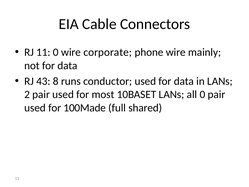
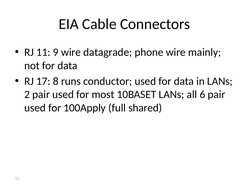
11 0: 0 -> 9
corporate: corporate -> datagrade
43: 43 -> 17
all 0: 0 -> 6
100Made: 100Made -> 100Apply
